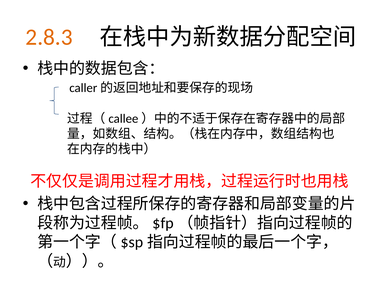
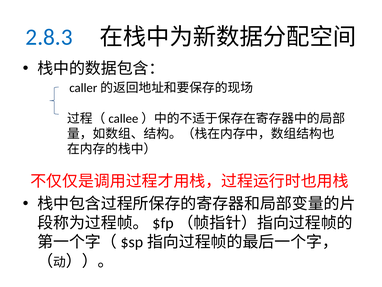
2.8.3 colour: orange -> blue
